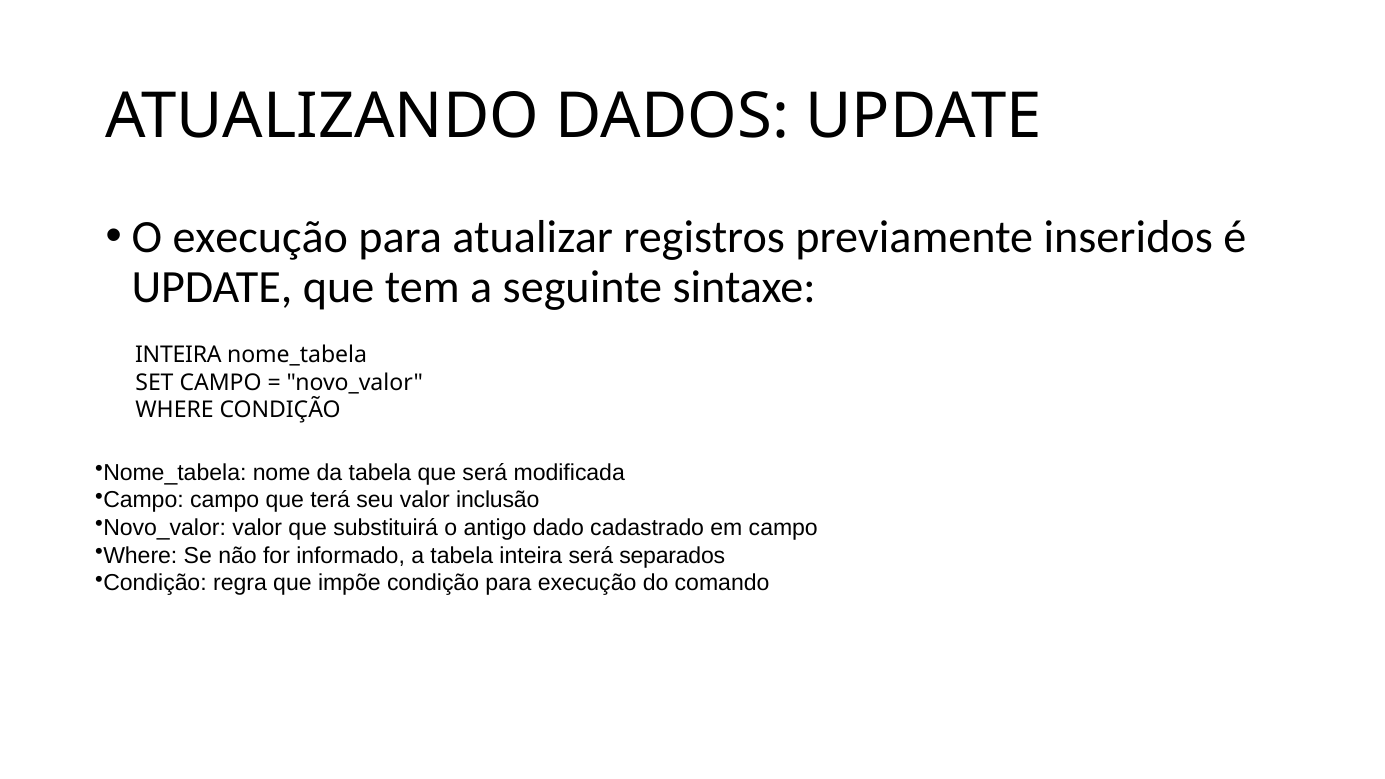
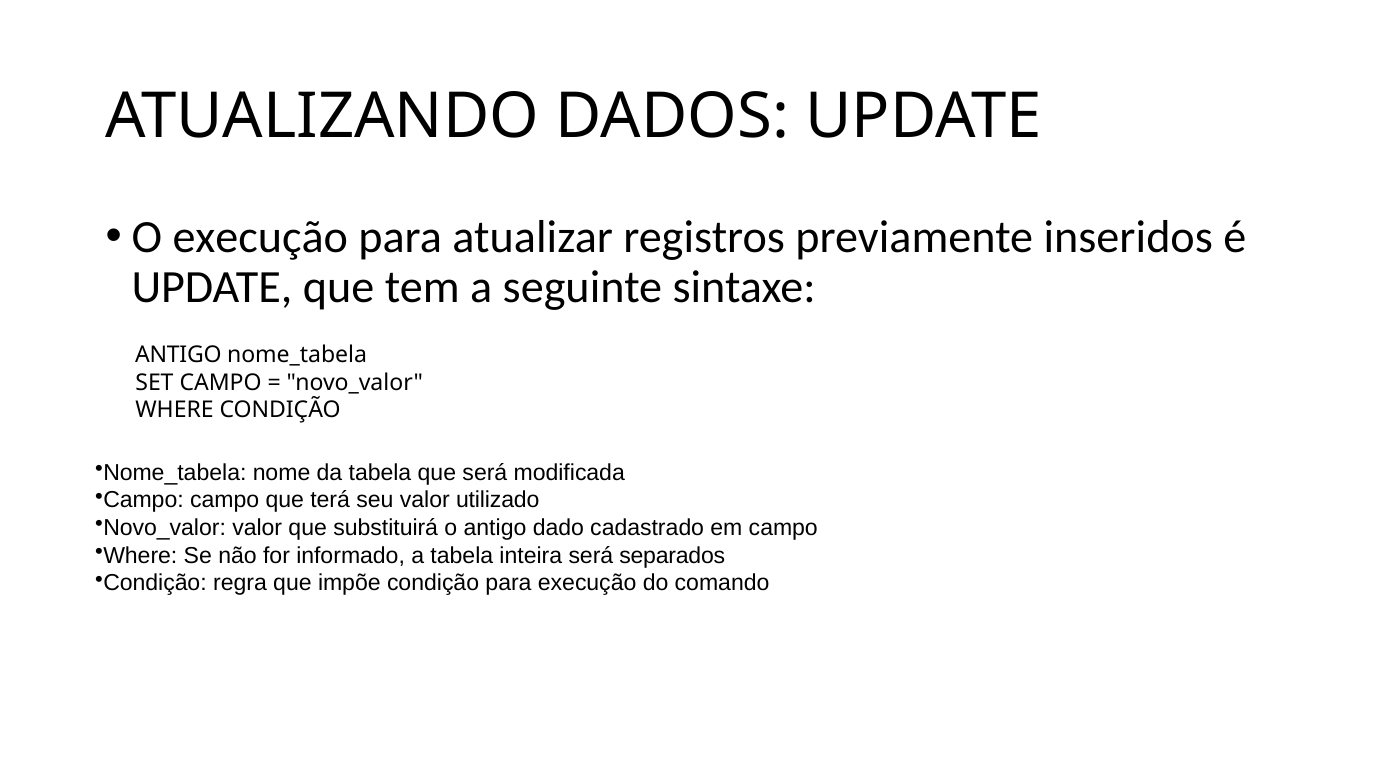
INTEIRA at (178, 355): INTEIRA -> ANTIGO
inclusão: inclusão -> utilizado
